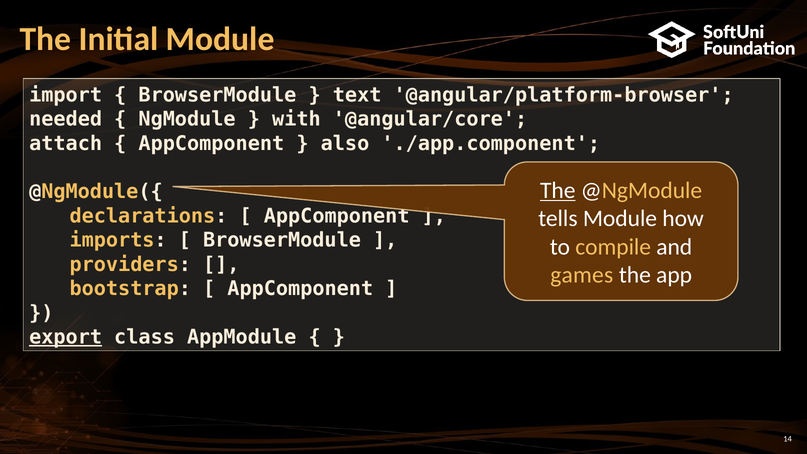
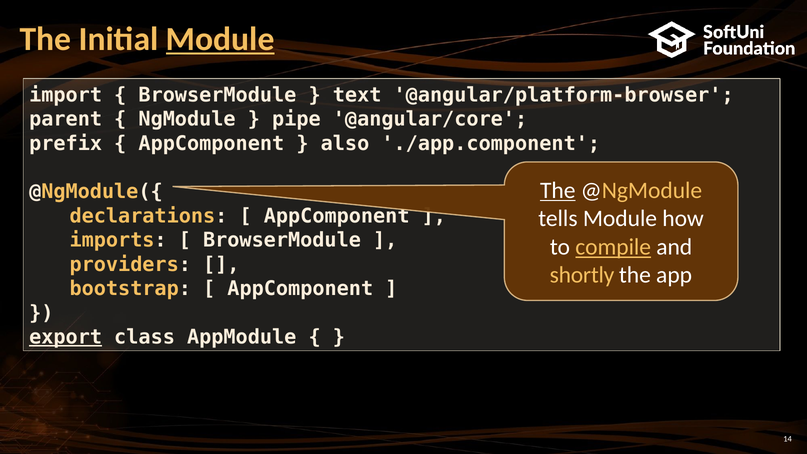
Module at (220, 39) underline: none -> present
needed: needed -> parent
with: with -> pipe
attach: attach -> prefix
compile underline: none -> present
games: games -> shortly
